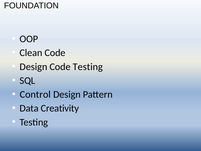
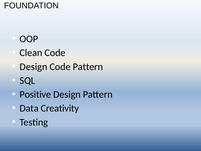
Code Testing: Testing -> Pattern
Control: Control -> Positive
